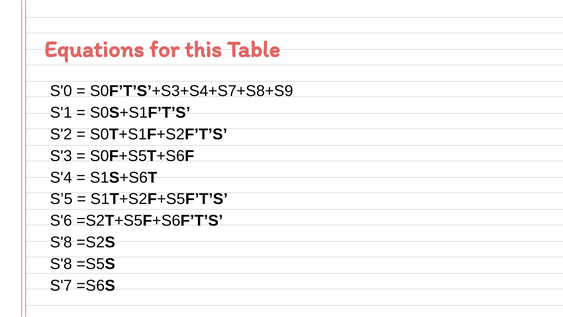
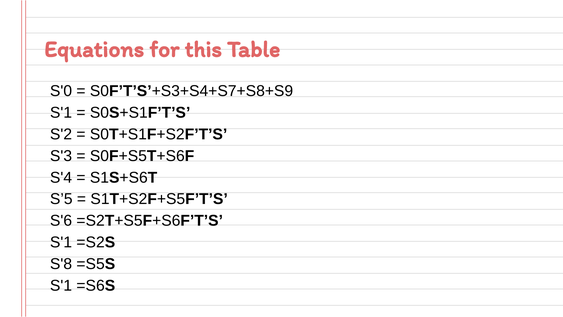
S'8 at (61, 242): S'8 -> S'1
S'7 at (61, 285): S'7 -> S'1
